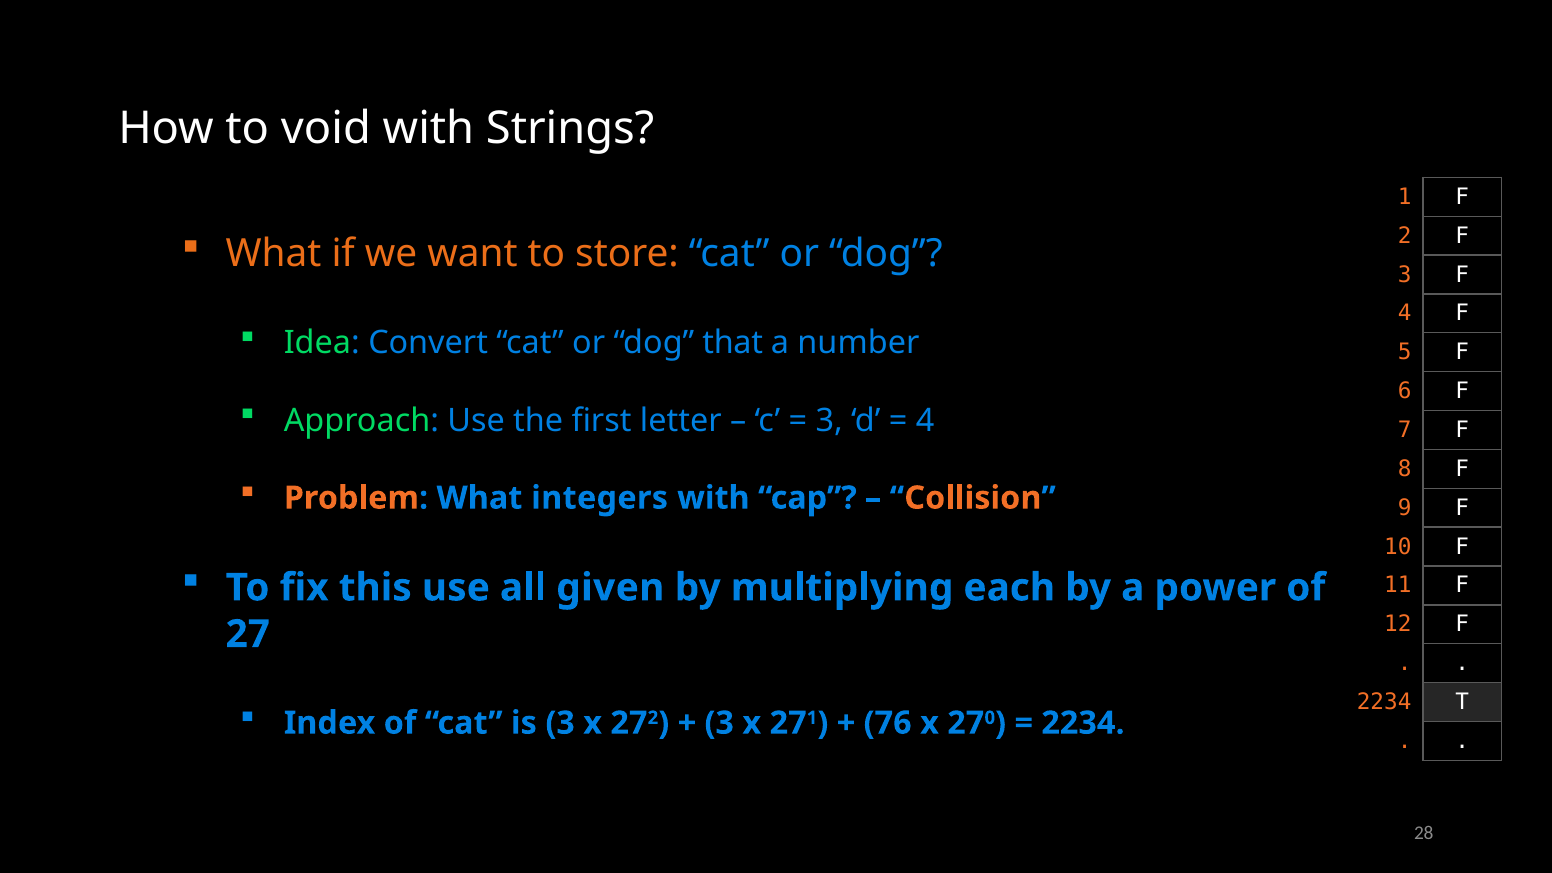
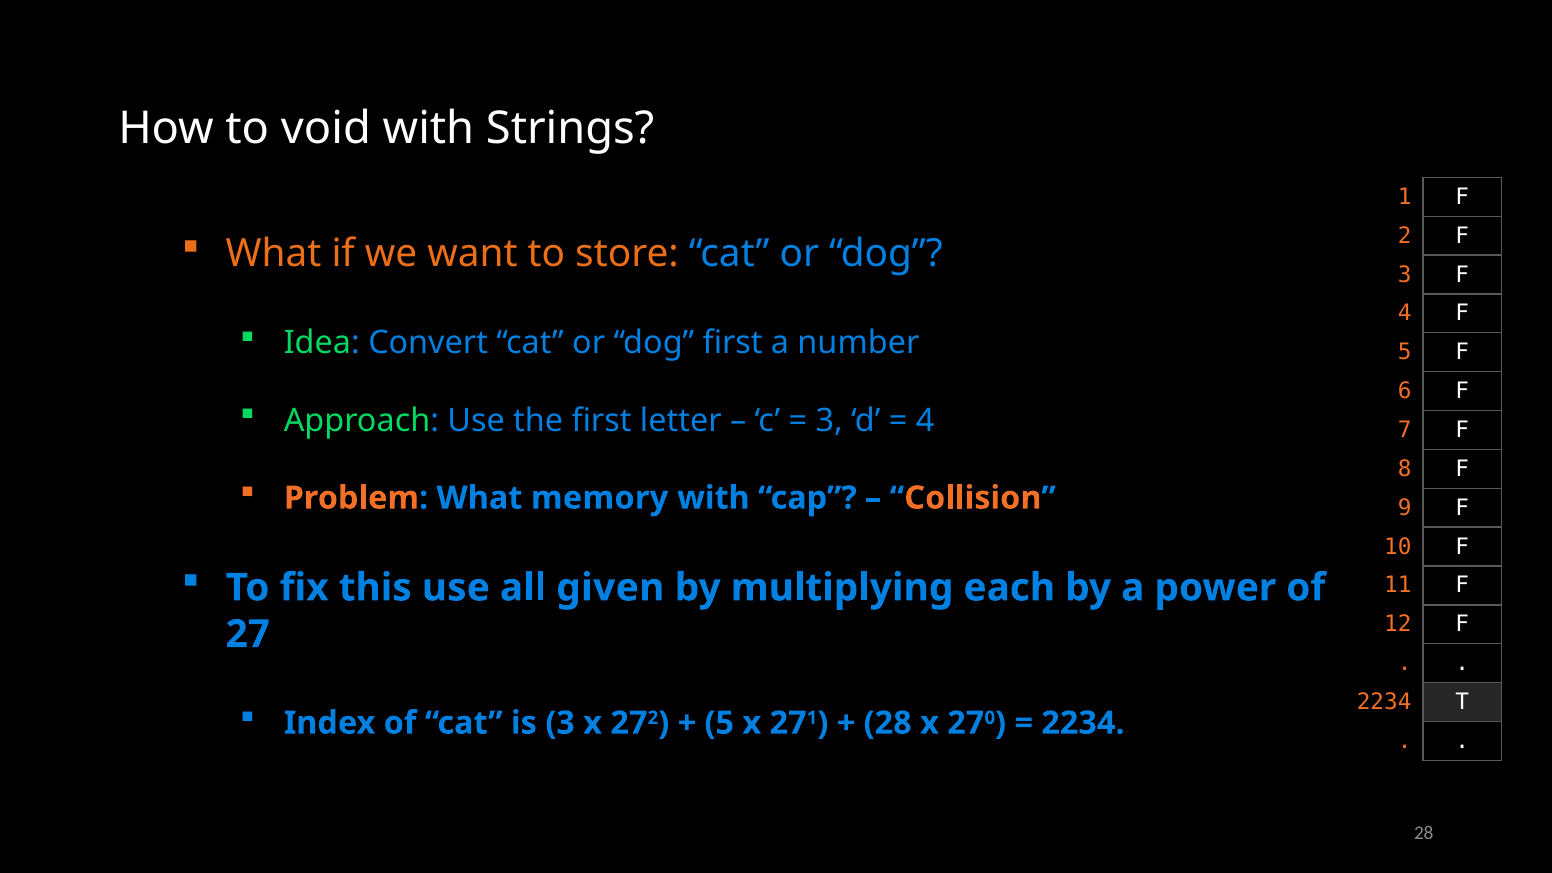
dog that: that -> first
integers: integers -> memory
3 at (719, 723): 3 -> 5
76 at (888, 723): 76 -> 28
